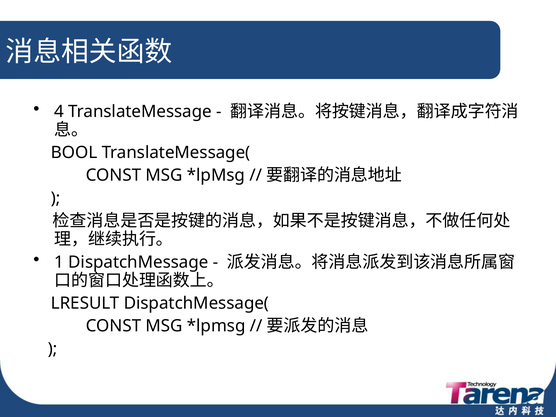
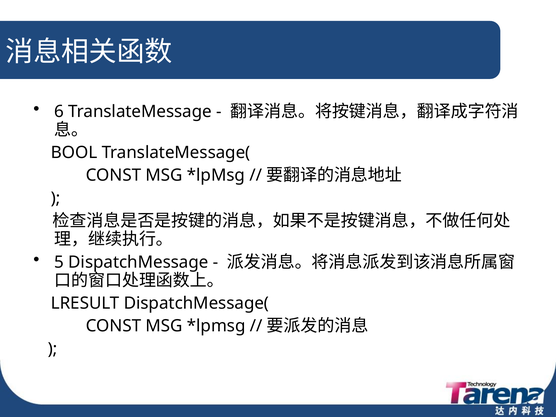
4: 4 -> 6
1: 1 -> 5
